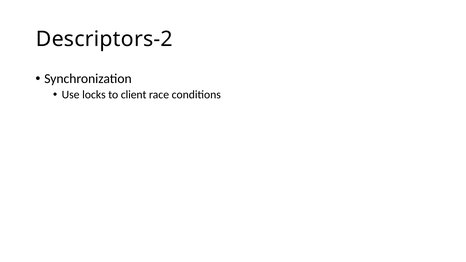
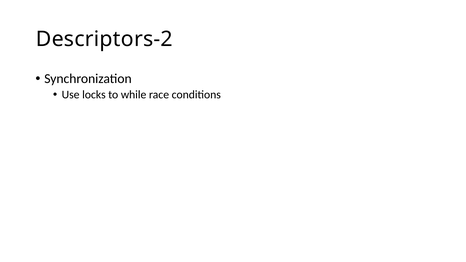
client: client -> while
